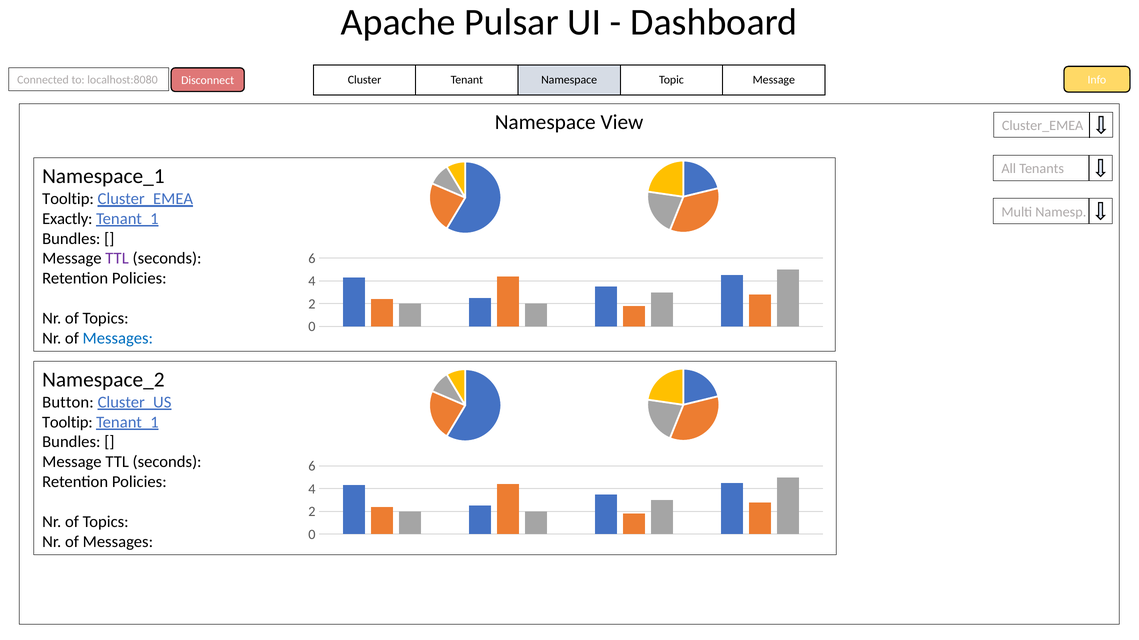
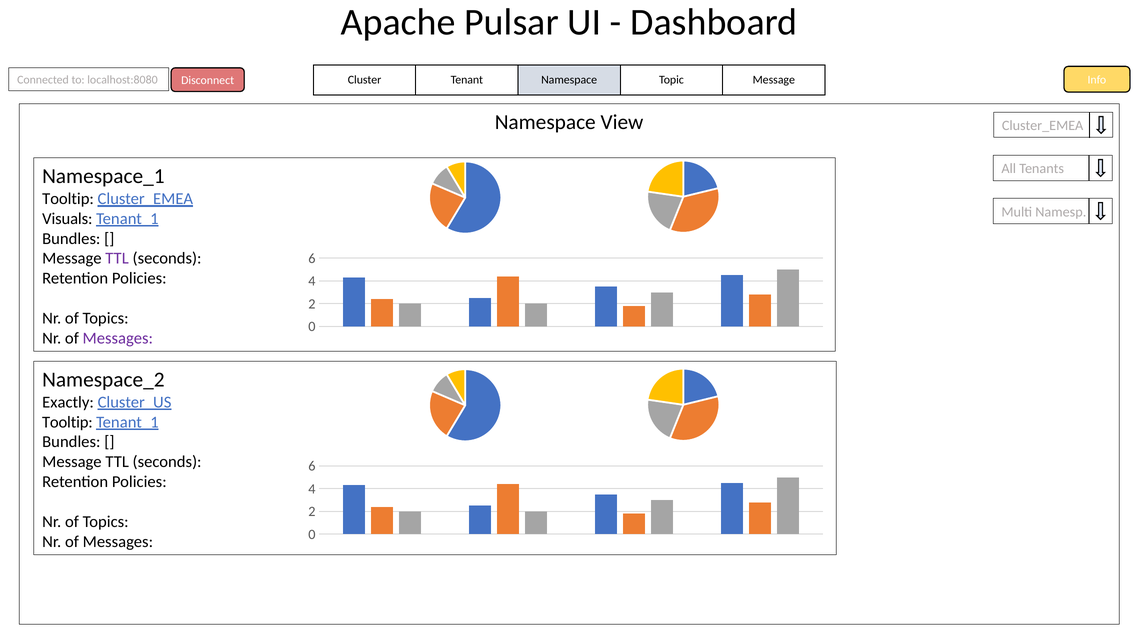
Exactly: Exactly -> Visuals
Messages at (118, 339) colour: blue -> purple
Button: Button -> Exactly
